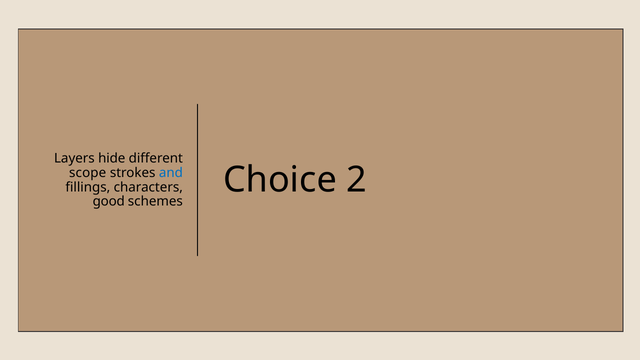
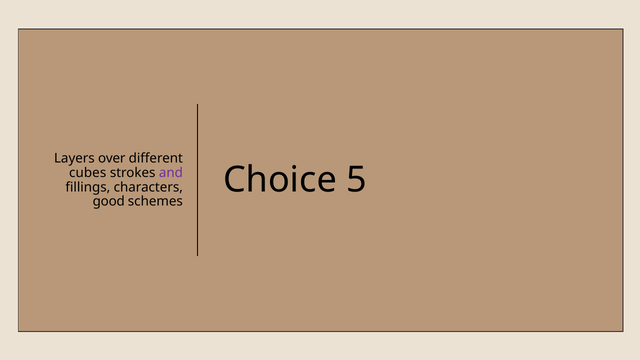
hide: hide -> over
scope: scope -> cubes
and colour: blue -> purple
2: 2 -> 5
